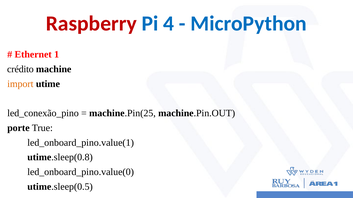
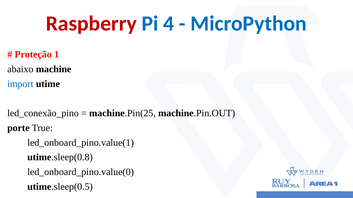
Ethernet: Ethernet -> Proteção
crédito: crédito -> abaixo
import colour: orange -> blue
